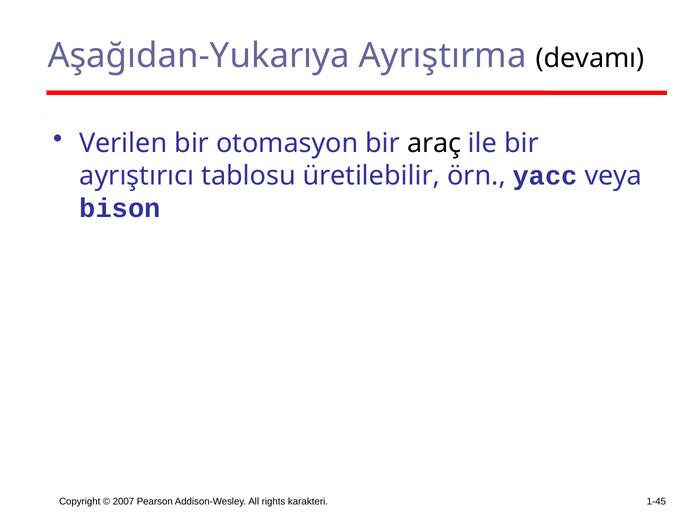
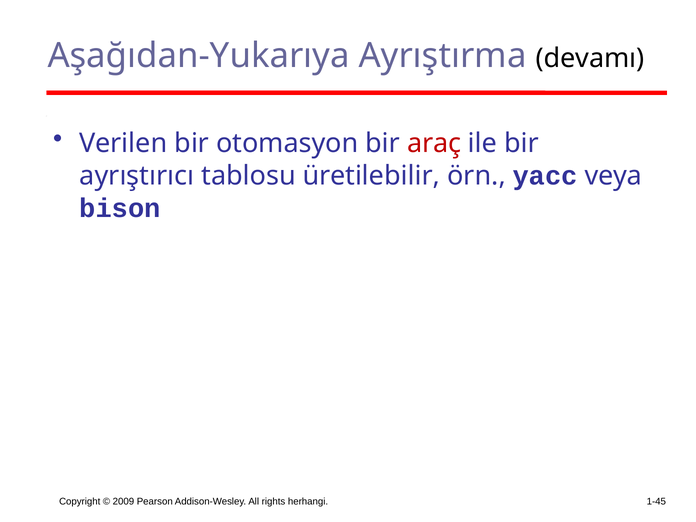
araç colour: black -> red
2007: 2007 -> 2009
karakteri: karakteri -> herhangi
